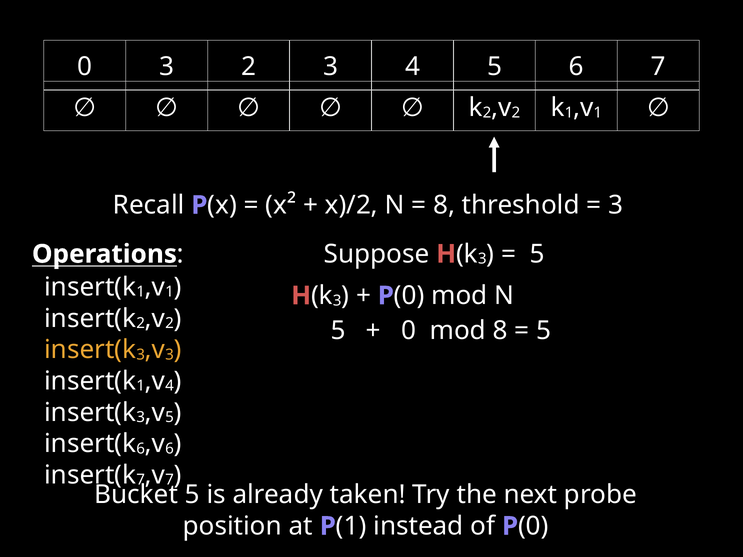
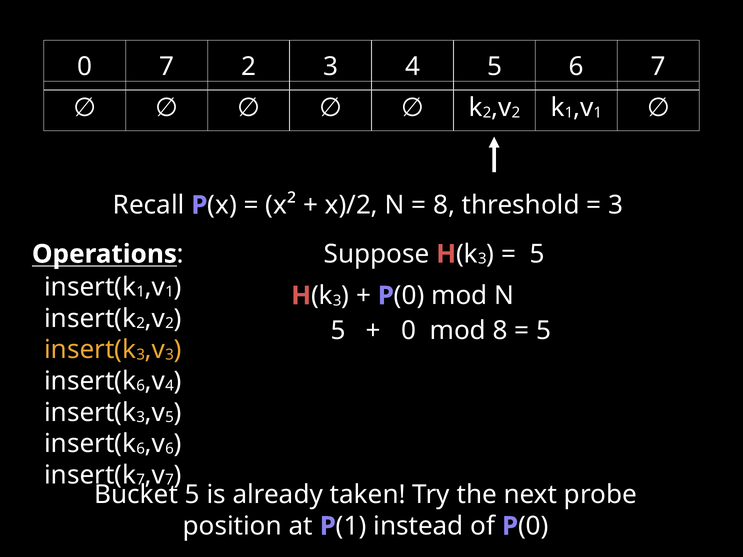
0 3: 3 -> 7
1 at (141, 386): 1 -> 6
